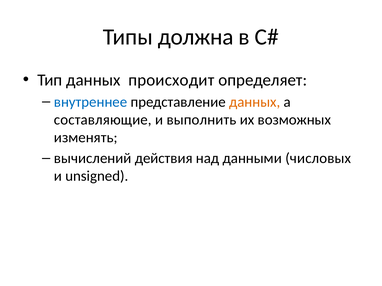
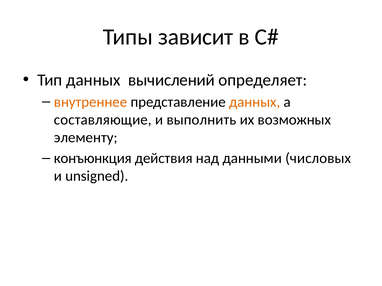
должна: должна -> зависит
происходит: происходит -> вычислений
внутреннее colour: blue -> orange
изменять: изменять -> элементу
вычислений: вычислений -> конъюнкция
